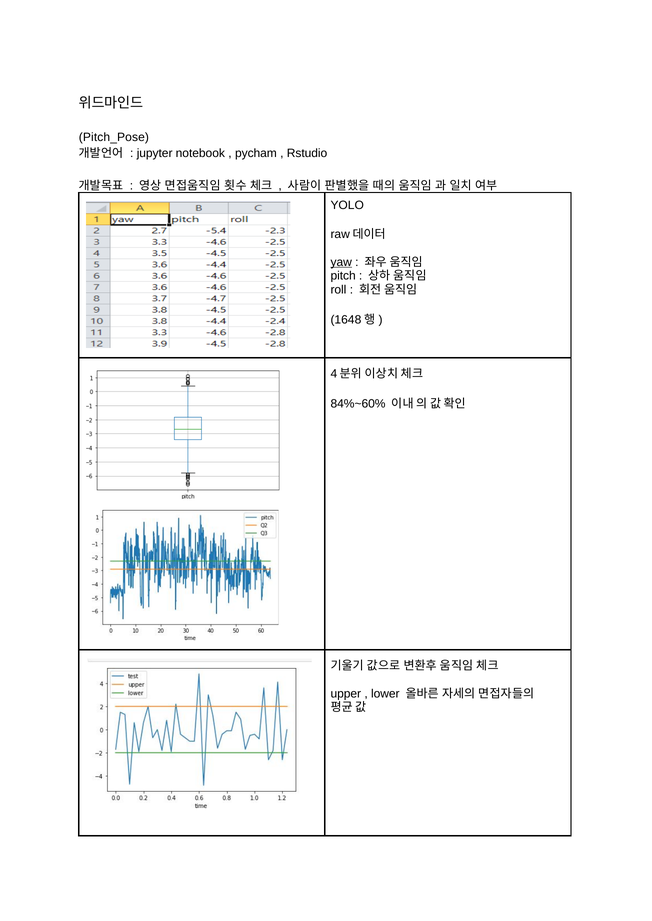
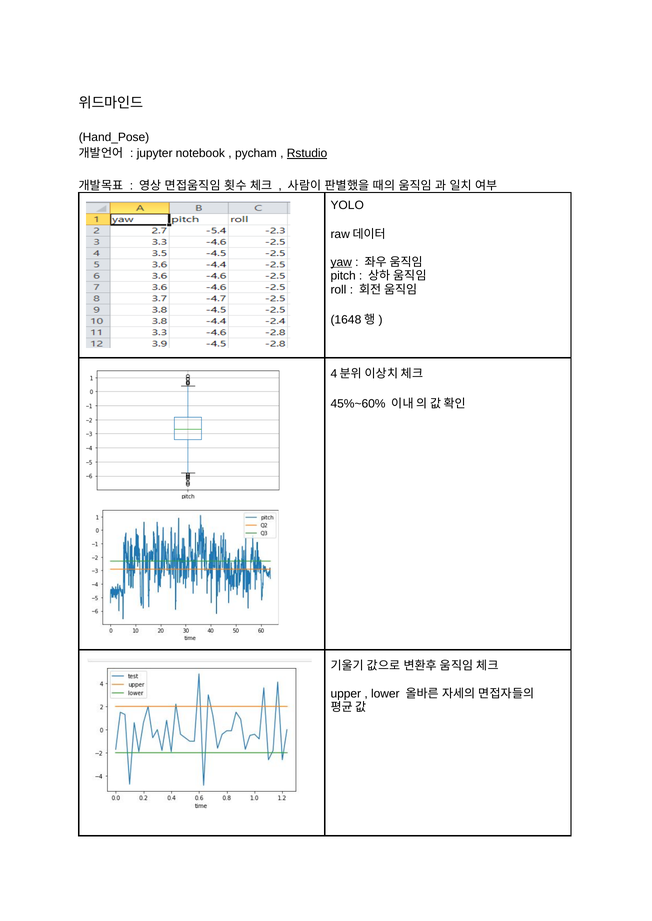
Pitch_Pose: Pitch_Pose -> Hand_Pose
Rstudio underline: none -> present
84%~60%: 84%~60% -> 45%~60%
